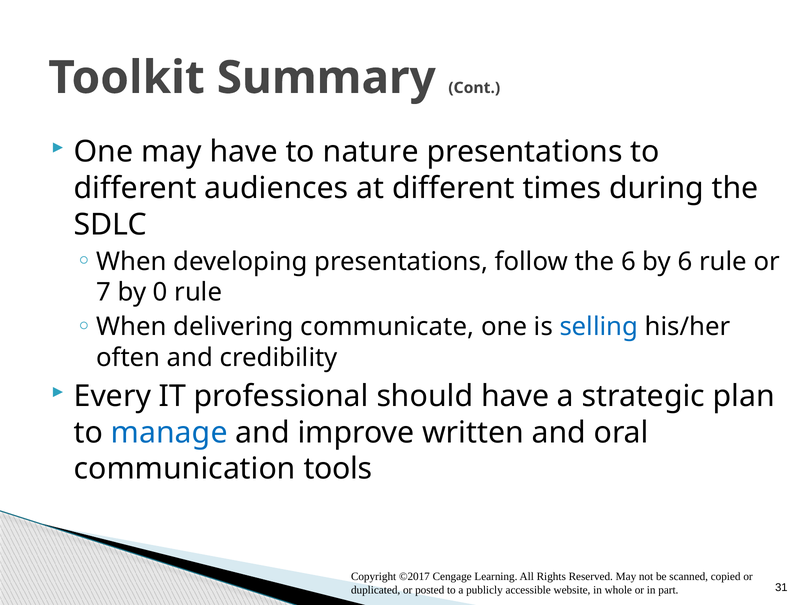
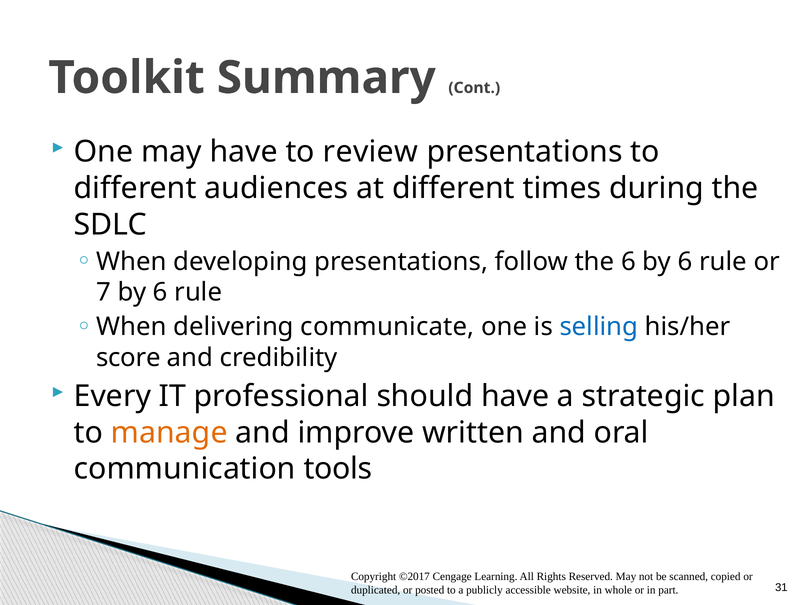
nature: nature -> review
7 by 0: 0 -> 6
often: often -> score
manage colour: blue -> orange
